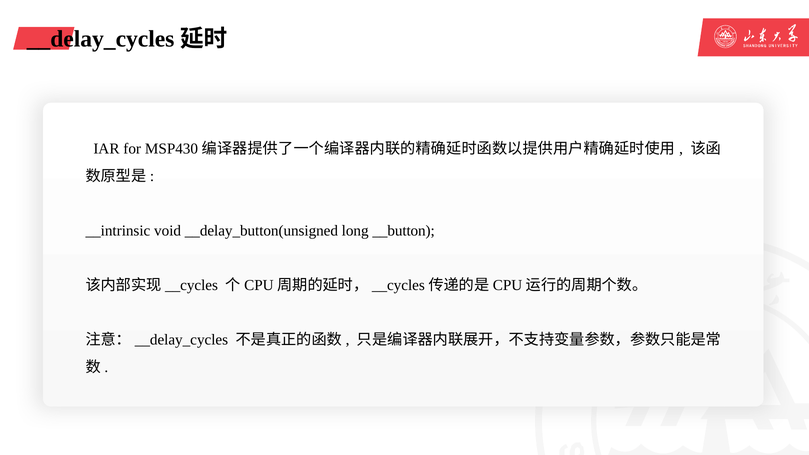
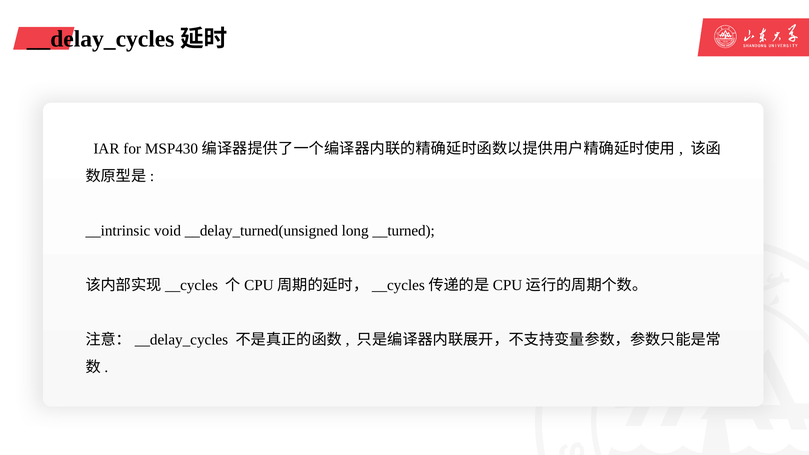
__delay_button(unsigned: __delay_button(unsigned -> __delay_turned(unsigned
__button: __button -> __turned
